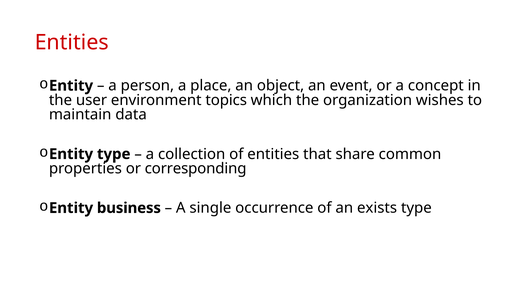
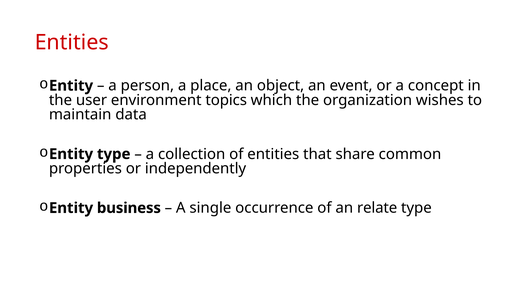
corresponding: corresponding -> independently
exists: exists -> relate
